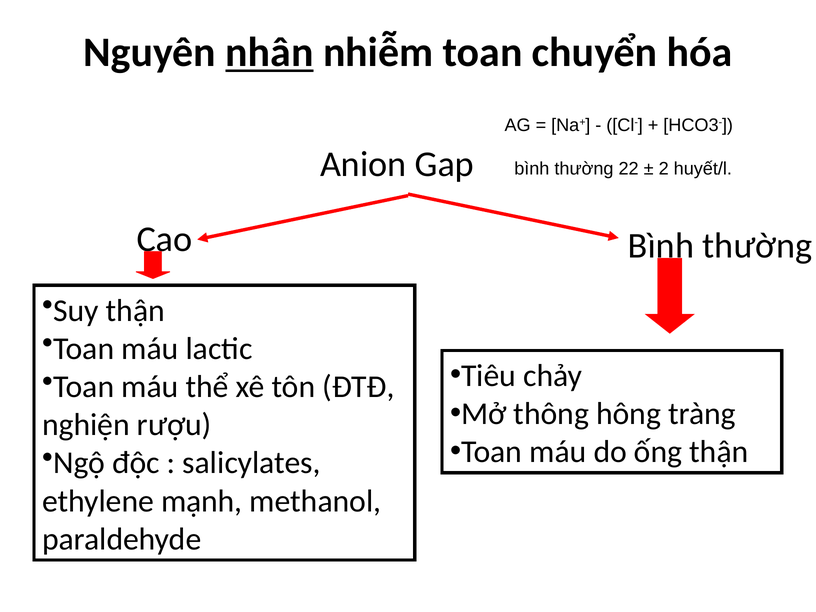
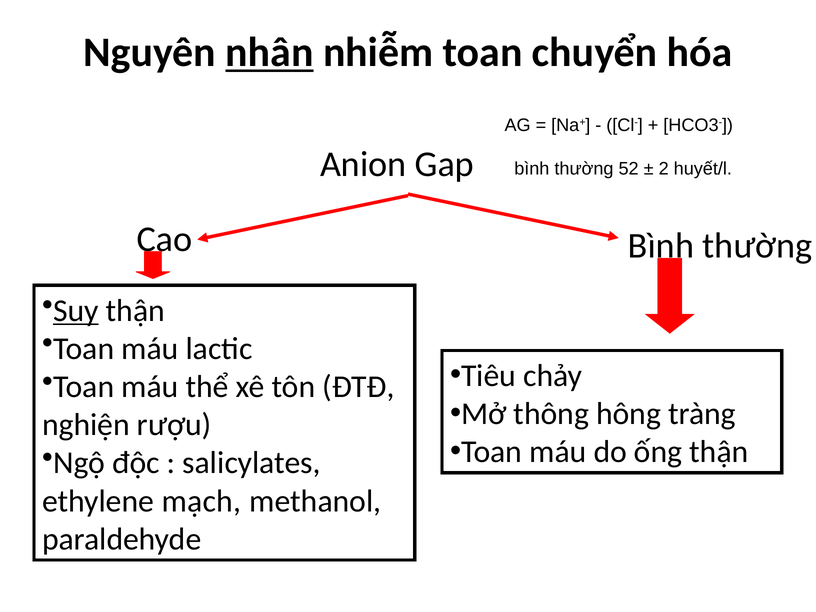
22: 22 -> 52
Suy underline: none -> present
mạnh: mạnh -> mạch
